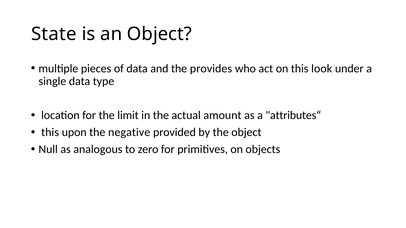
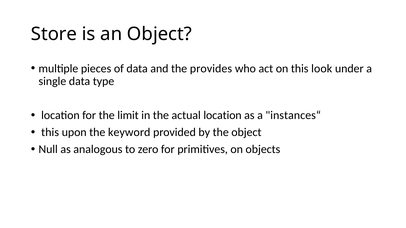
State: State -> Store
actual amount: amount -> location
attributes“: attributes“ -> instances“
negative: negative -> keyword
